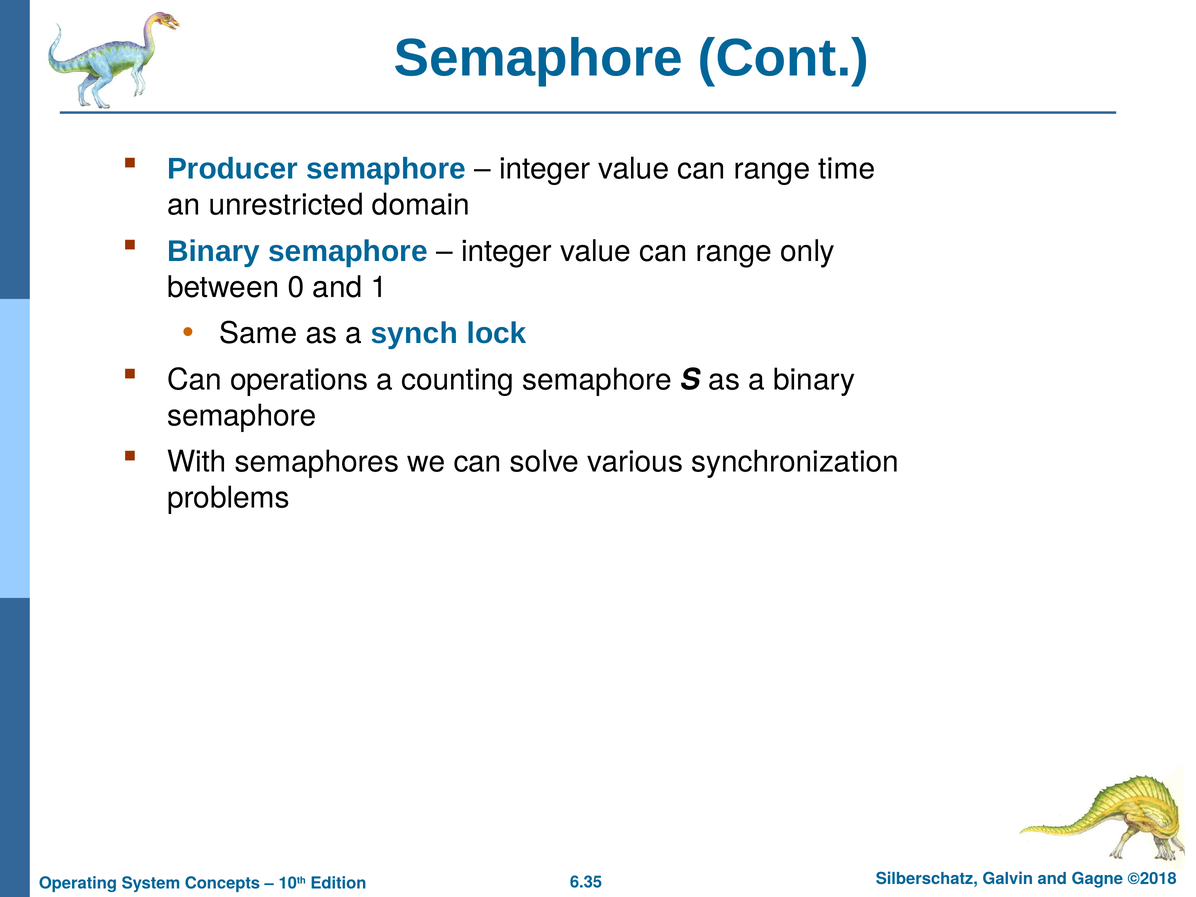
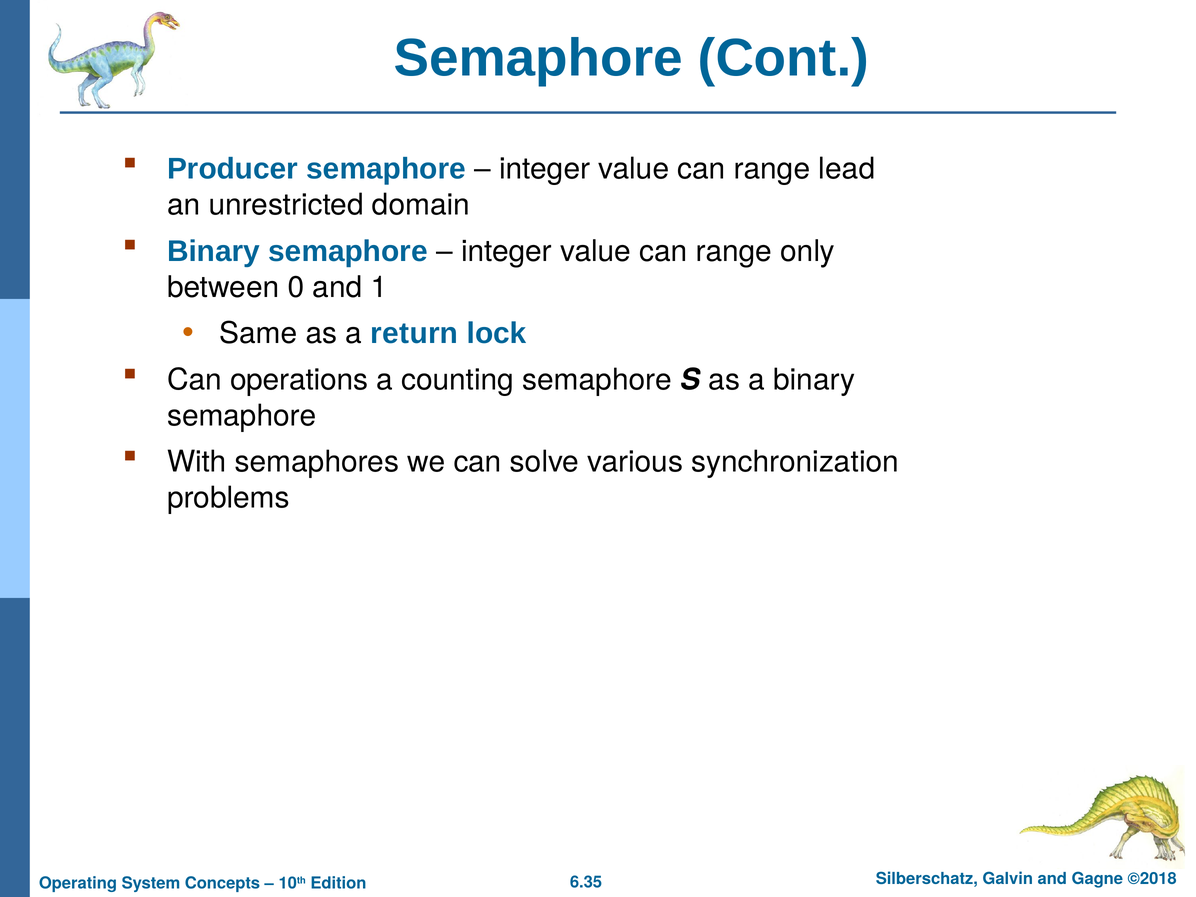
time: time -> lead
synch: synch -> return
